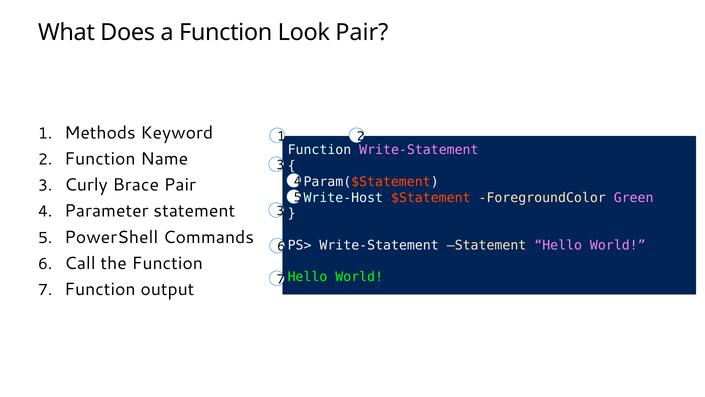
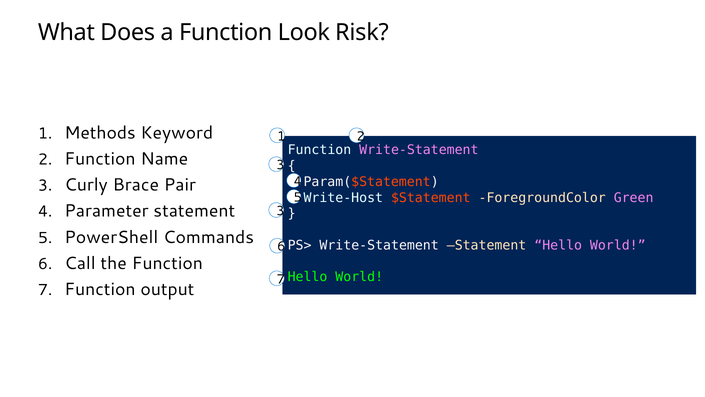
Look Pair: Pair -> Risk
